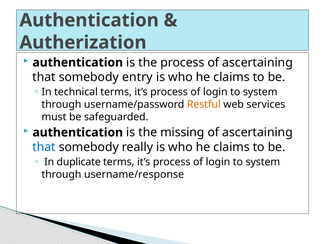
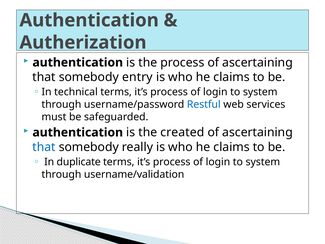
Restful colour: orange -> blue
missing: missing -> created
username/response: username/response -> username/validation
